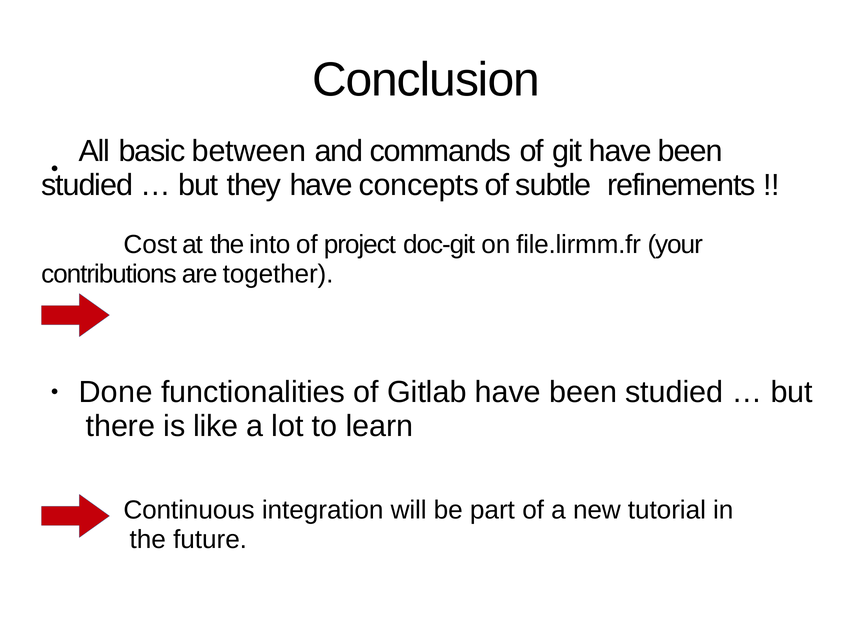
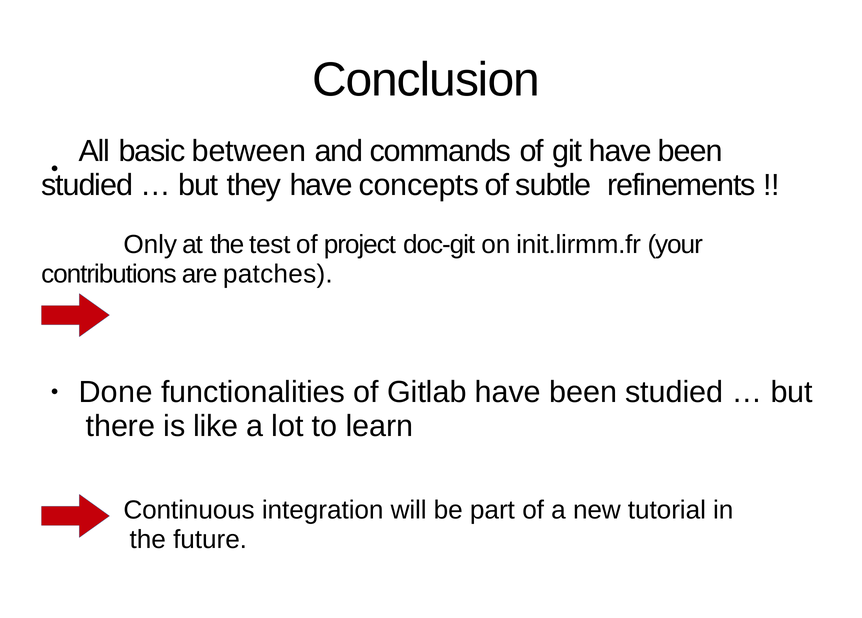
Cost: Cost -> Only
into: into -> test
file.lirmm.fr: file.lirmm.fr -> init.lirmm.fr
together: together -> patches
